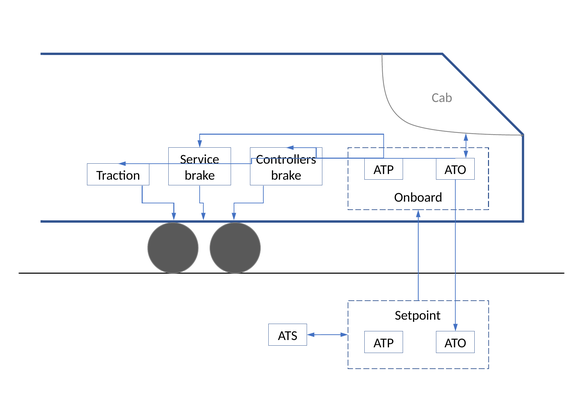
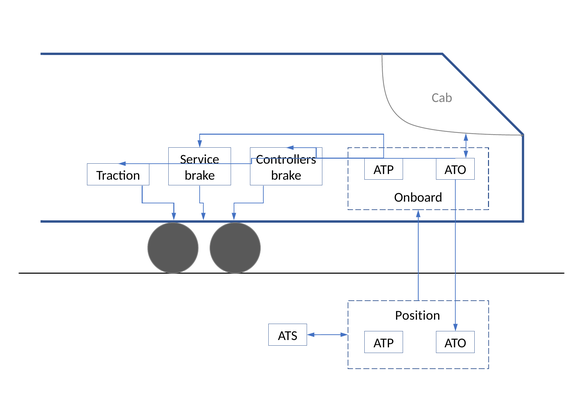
Setpoint: Setpoint -> Position
